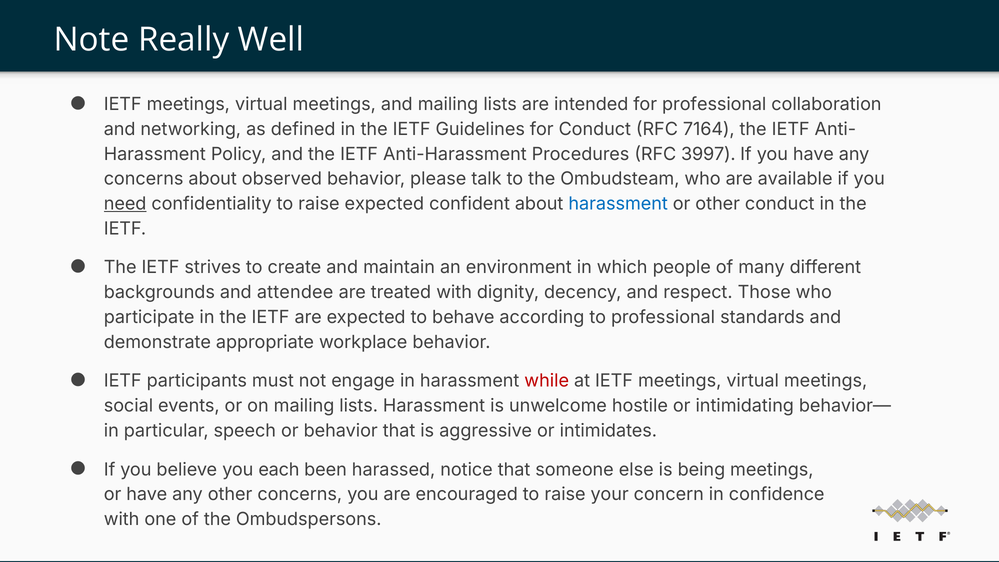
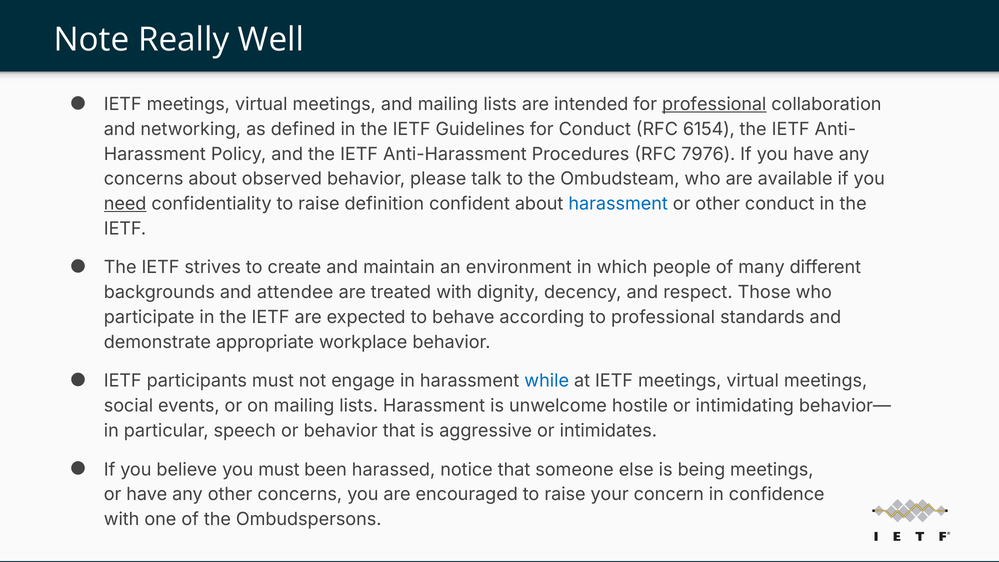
professional at (714, 104) underline: none -> present
7164: 7164 -> 6154
3997: 3997 -> 7976
raise expected: expected -> definition
while colour: red -> blue
you each: each -> must
